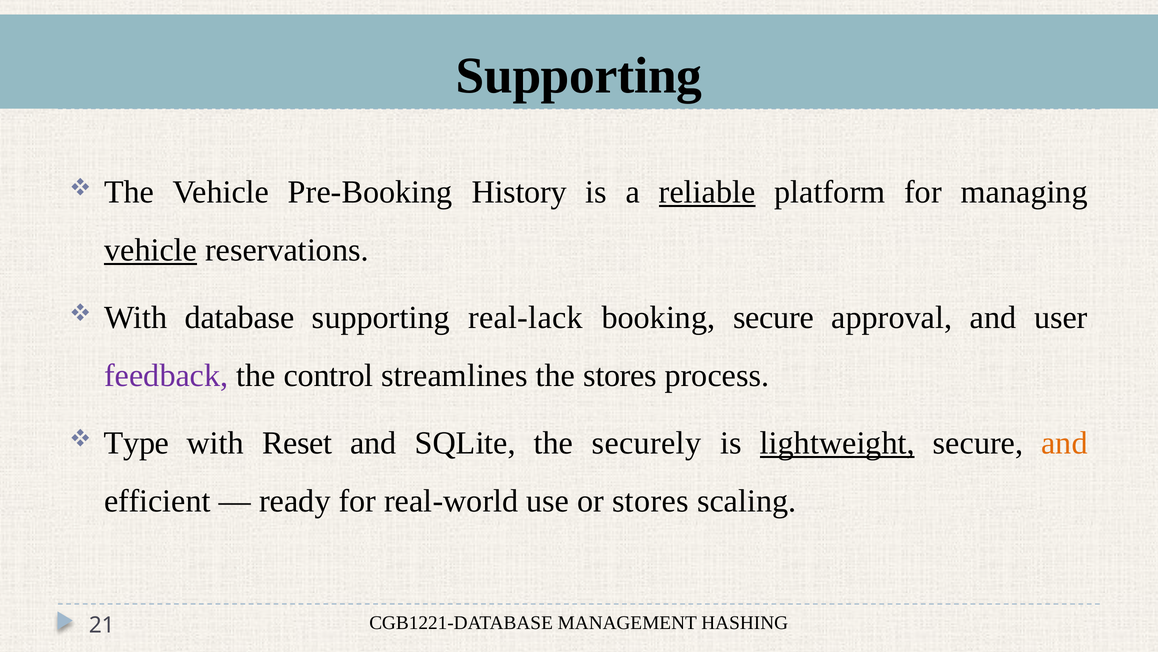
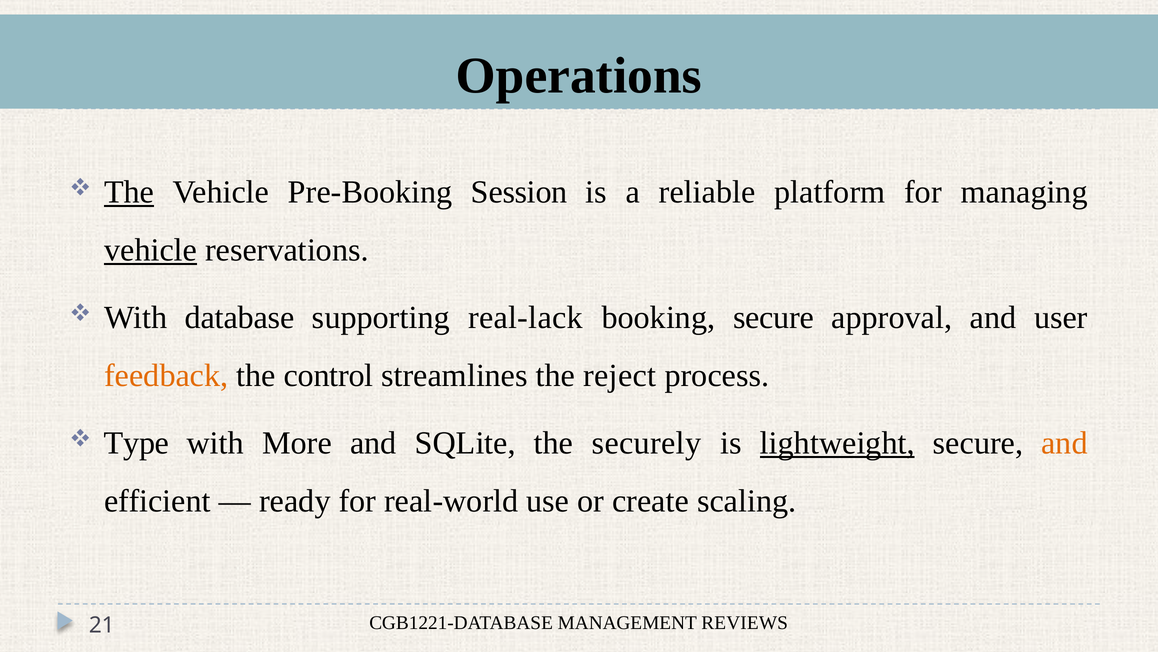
Supporting at (579, 76): Supporting -> Operations
The at (129, 192) underline: none -> present
History: History -> Session
reliable underline: present -> none
feedback colour: purple -> orange
the stores: stores -> reject
Reset: Reset -> More
or stores: stores -> create
HASHING: HASHING -> REVIEWS
